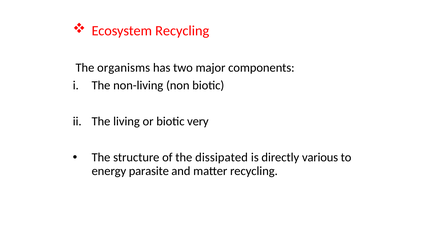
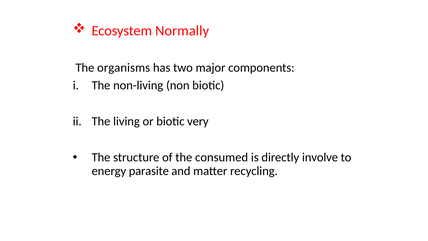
Ecosystem Recycling: Recycling -> Normally
dissipated: dissipated -> consumed
various: various -> involve
